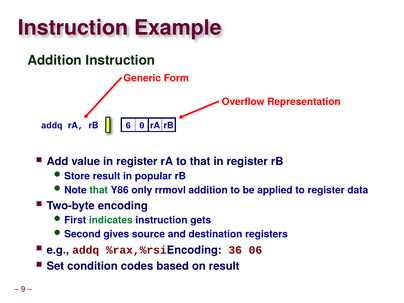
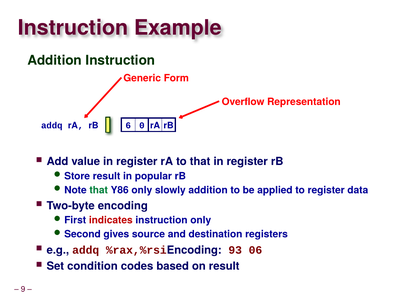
rrmovl: rrmovl -> slowly
indicates colour: green -> red
instruction gets: gets -> only
36: 36 -> 93
